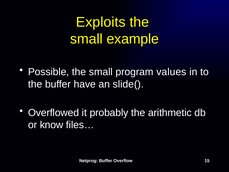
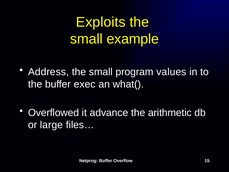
Possible: Possible -> Address
have: have -> exec
slide(: slide( -> what(
probably: probably -> advance
know: know -> large
